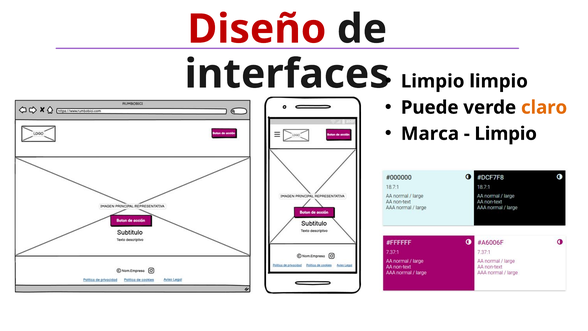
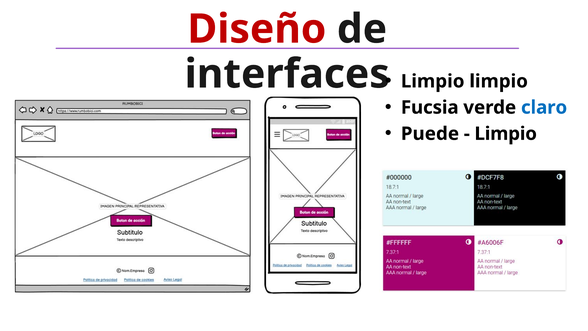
Puede: Puede -> Fucsia
claro colour: orange -> blue
Marca: Marca -> Puede
